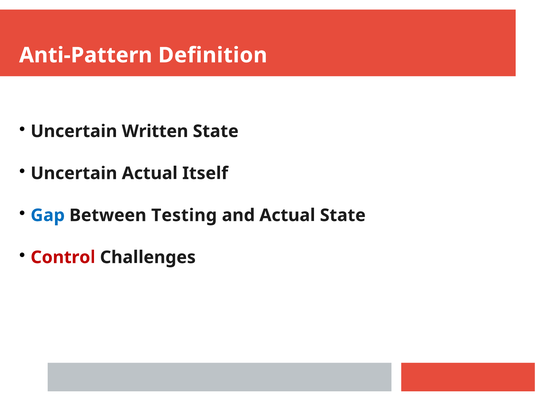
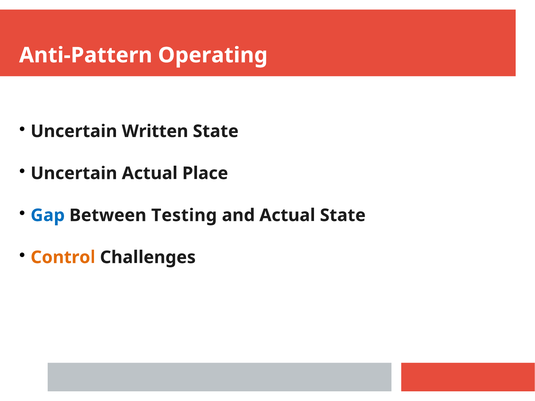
Definition: Definition -> Operating
Itself: Itself -> Place
Control colour: red -> orange
